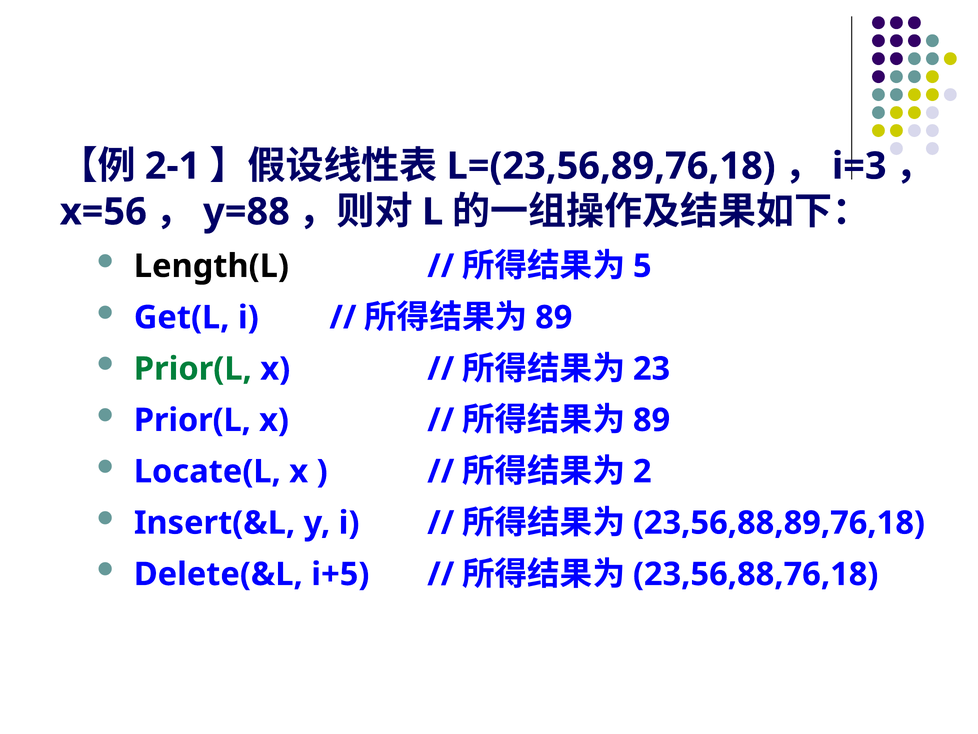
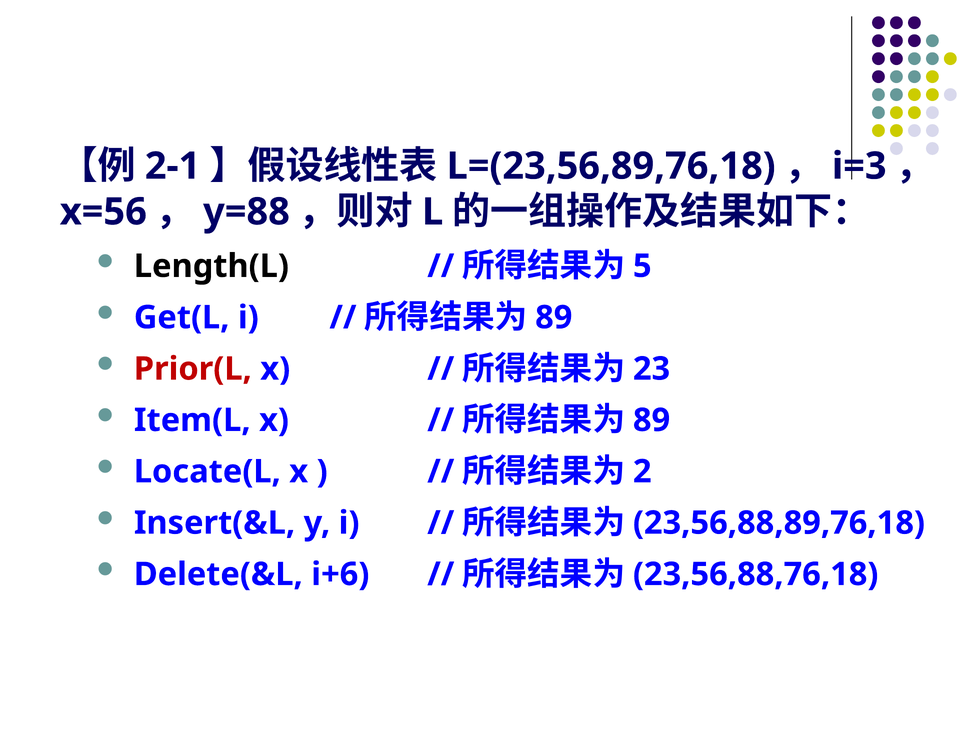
Prior(L at (193, 369) colour: green -> red
Prior(L at (192, 420): Prior(L -> Item(L
i+5: i+5 -> i+6
